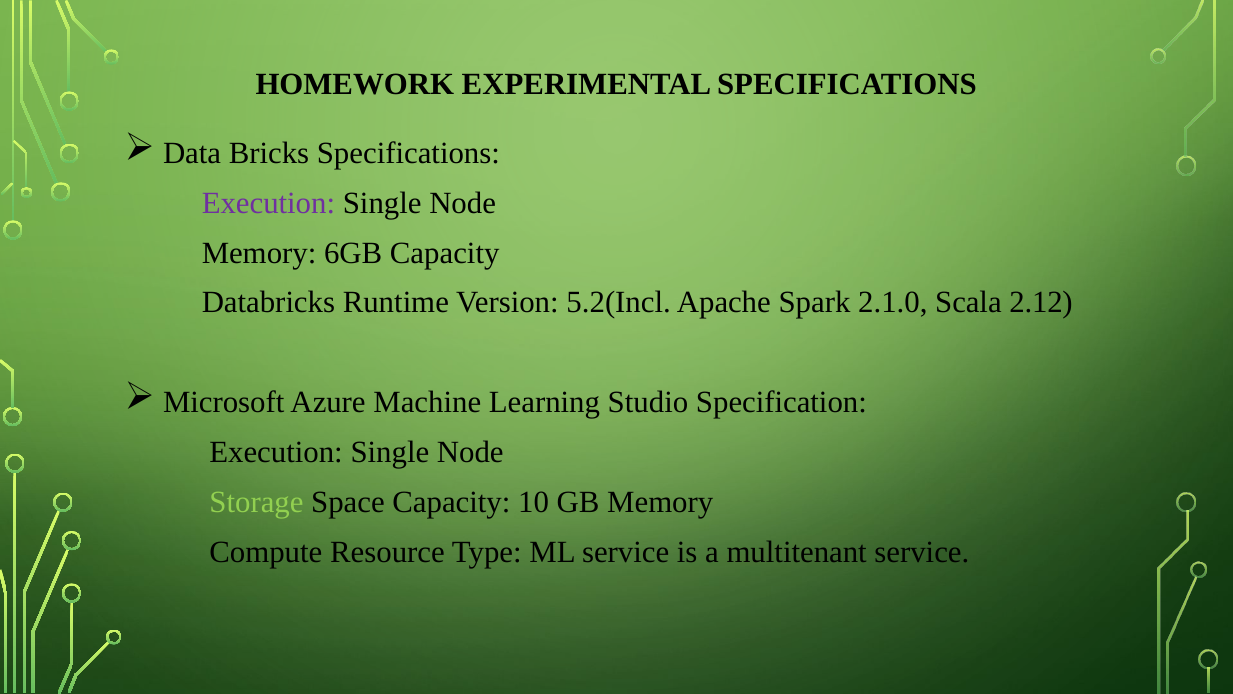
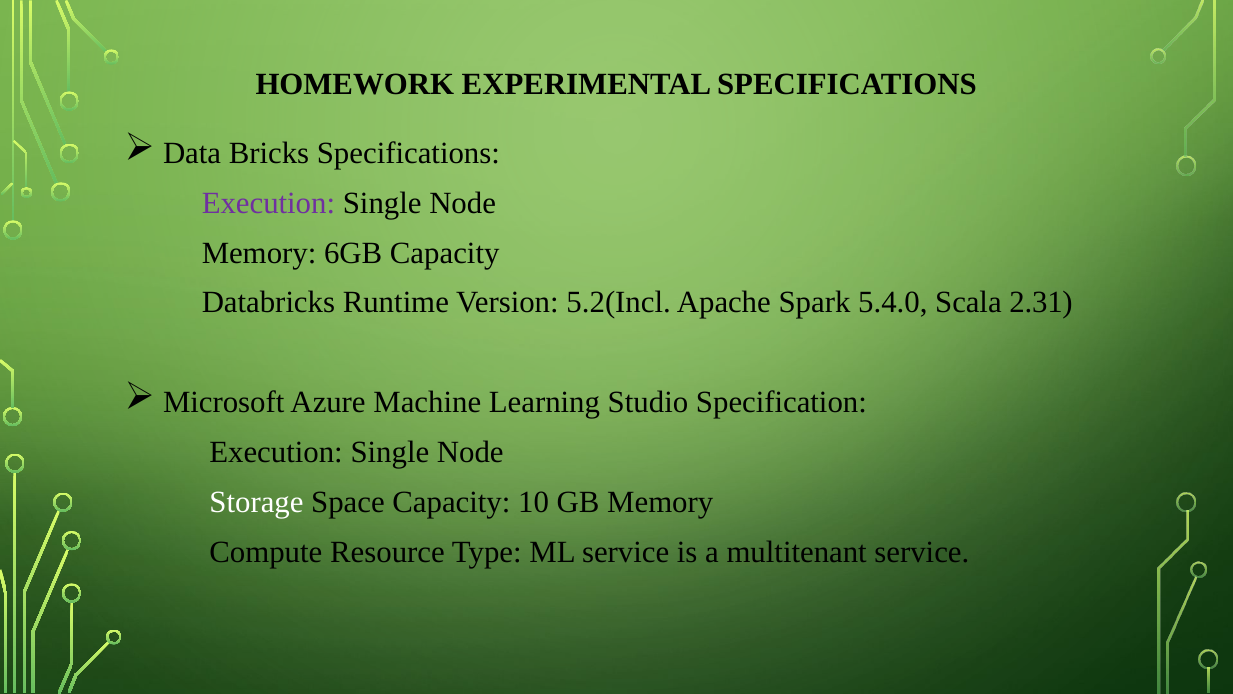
2.1.0: 2.1.0 -> 5.4.0
2.12: 2.12 -> 2.31
Storage colour: light green -> white
